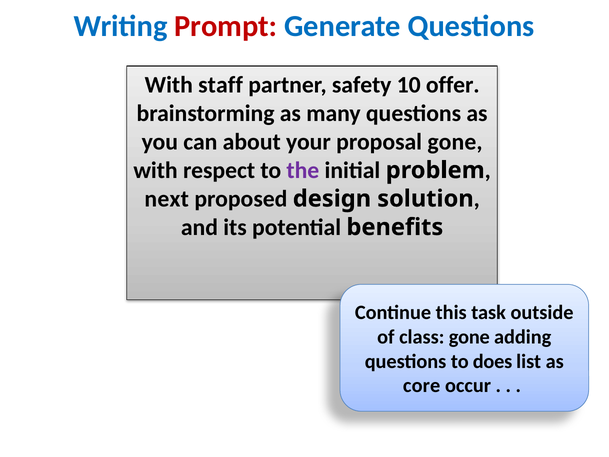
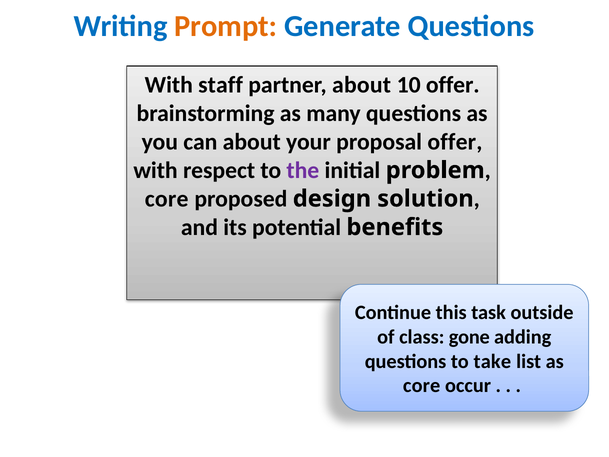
Prompt colour: red -> orange
partner safety: safety -> about
proposal gone: gone -> offer
next at (167, 199): next -> core
does: does -> take
